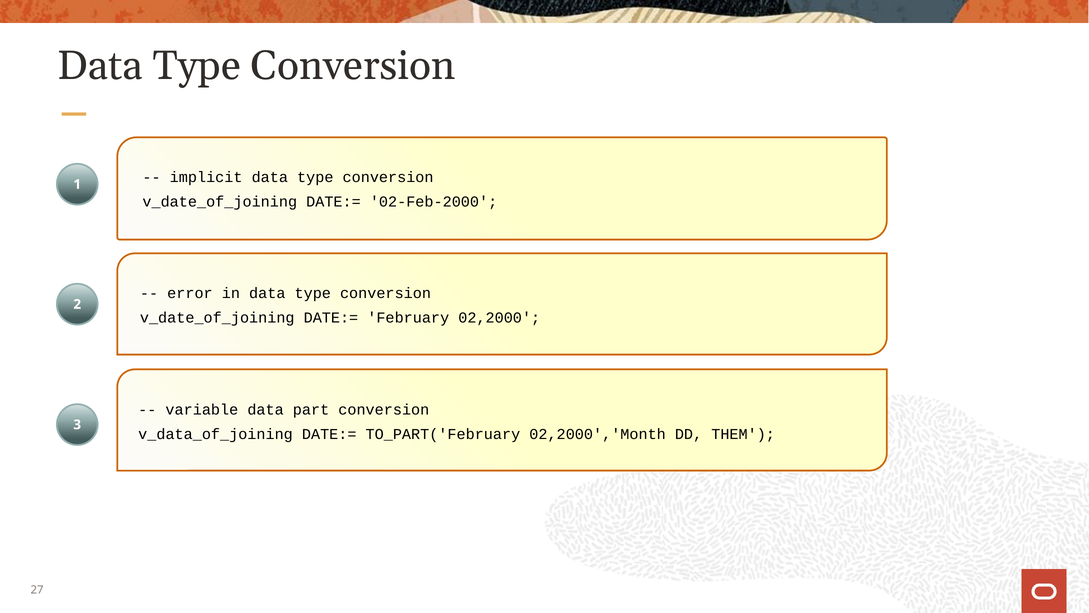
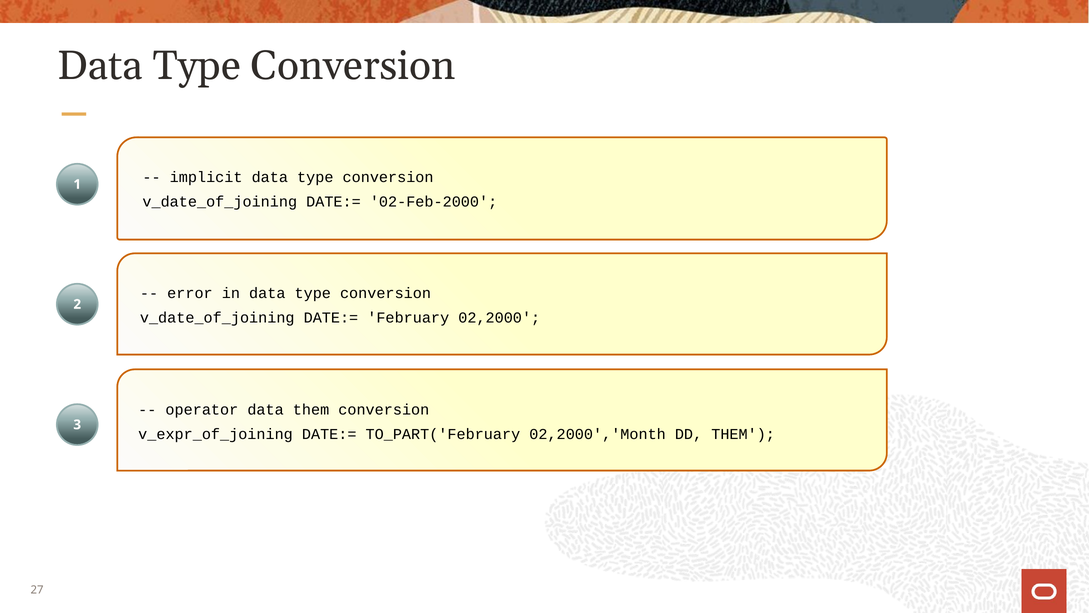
variable: variable -> operator
data part: part -> them
v_data_of_joining: v_data_of_joining -> v_expr_of_joining
